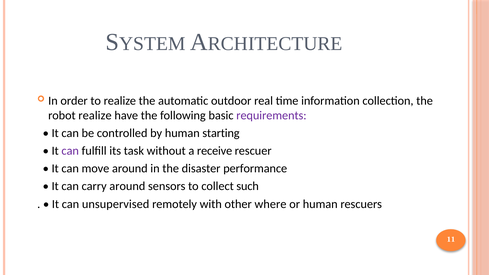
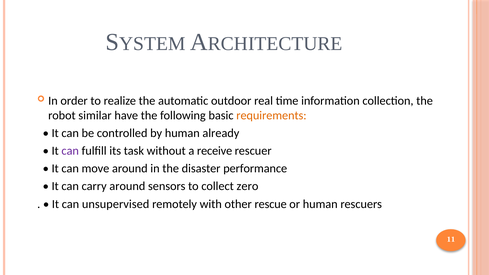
robot realize: realize -> similar
requirements colour: purple -> orange
starting: starting -> already
such: such -> zero
where: where -> rescue
